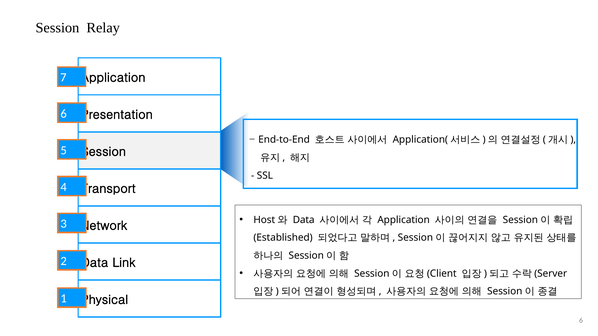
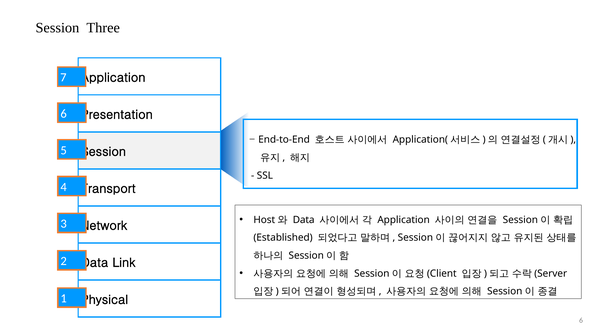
Relay: Relay -> Three
